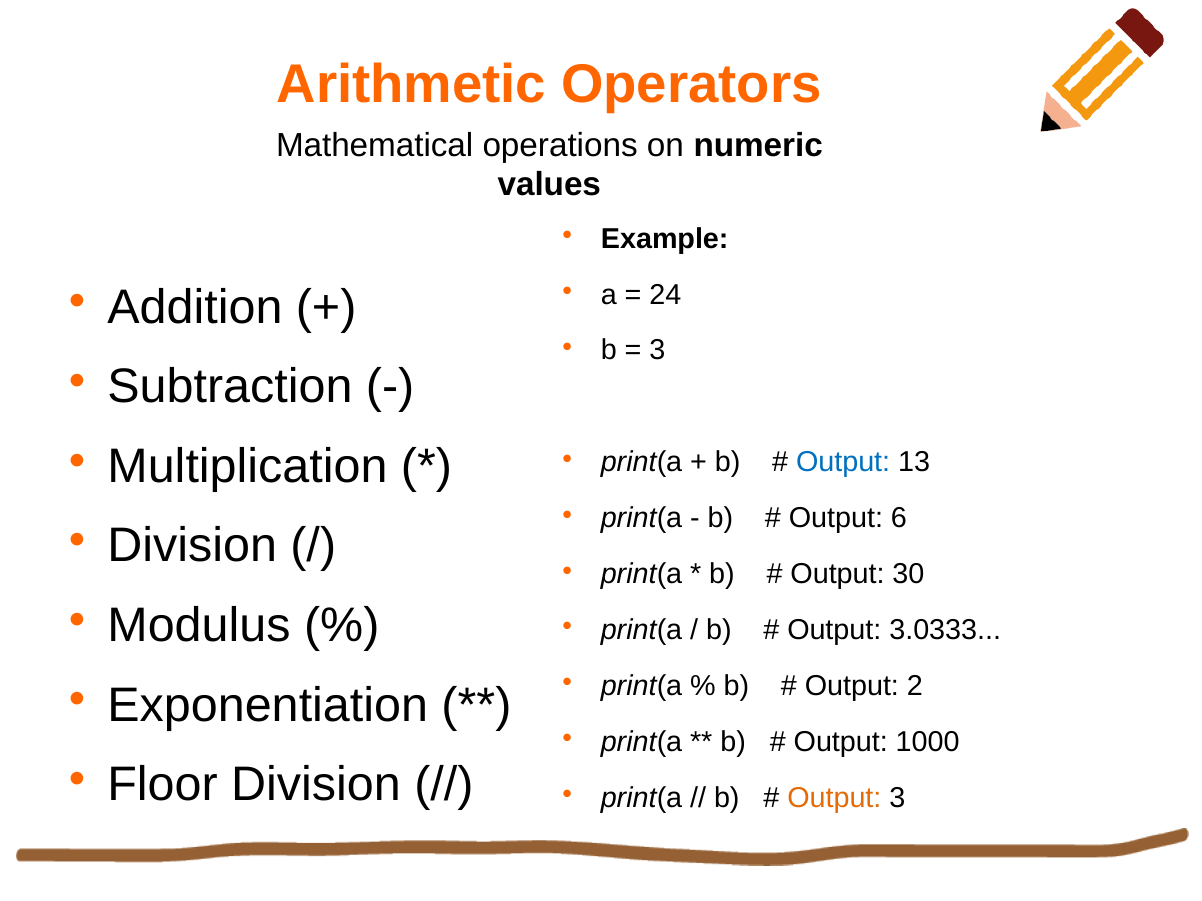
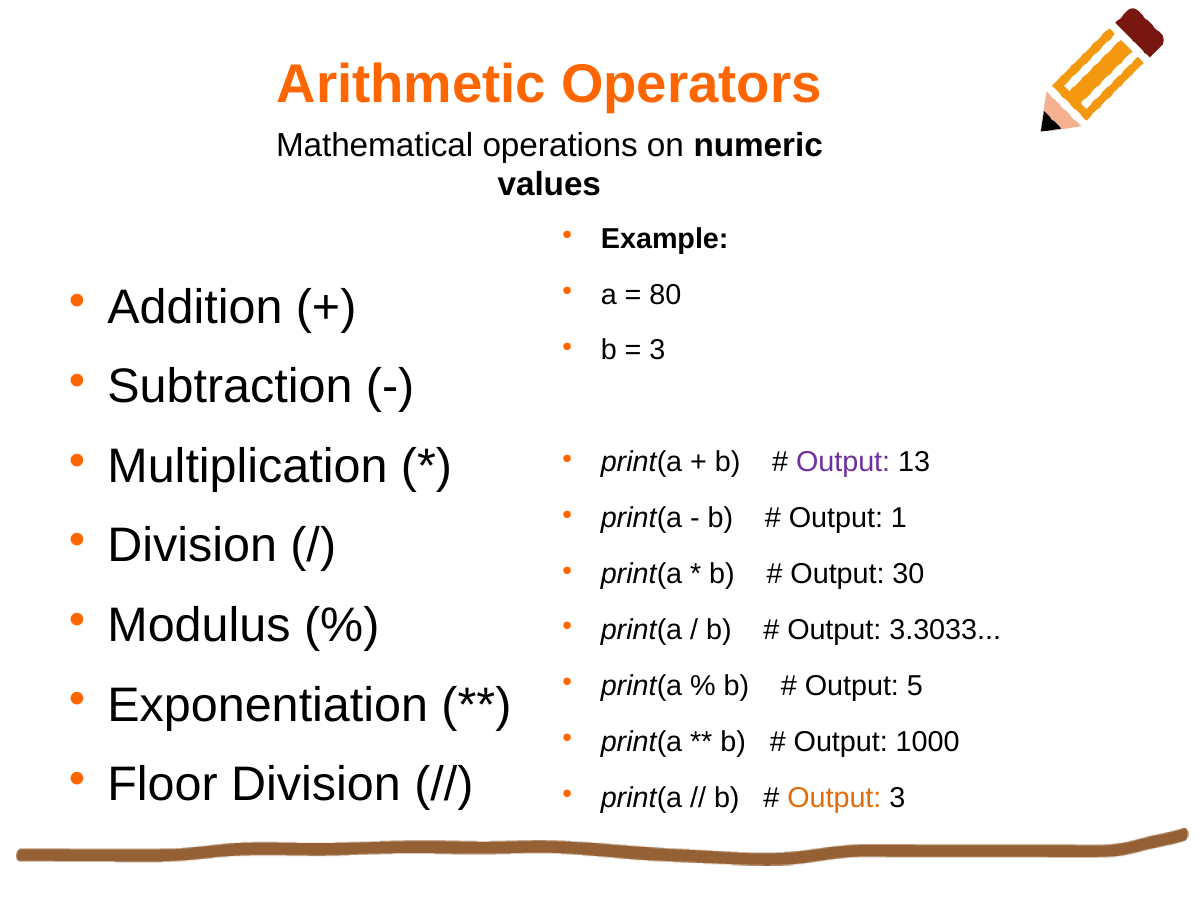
24: 24 -> 80
Output at (843, 462) colour: blue -> purple
6: 6 -> 1
3.0333: 3.0333 -> 3.3033
2: 2 -> 5
